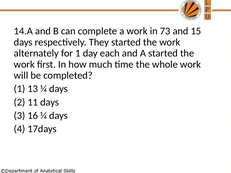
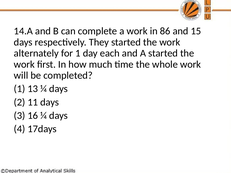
73: 73 -> 86
